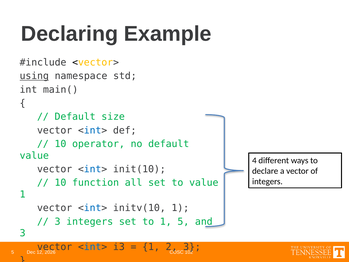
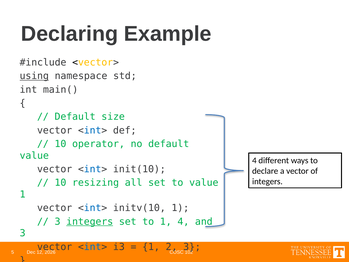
function: function -> resizing
integers at (90, 221) underline: none -> present
1 5: 5 -> 4
